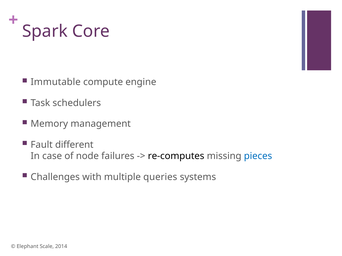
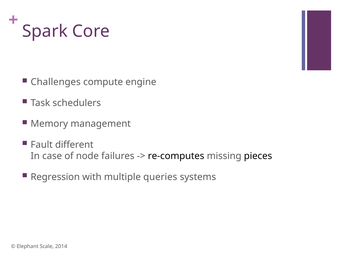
Immutable: Immutable -> Challenges
pieces colour: blue -> black
Challenges: Challenges -> Regression
